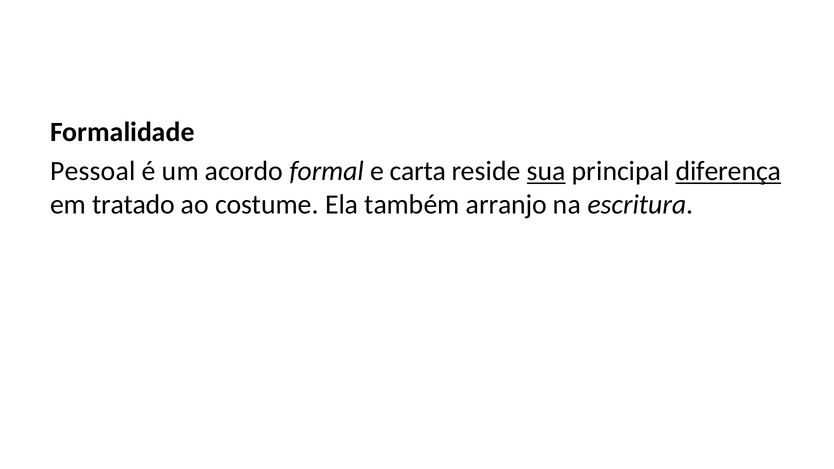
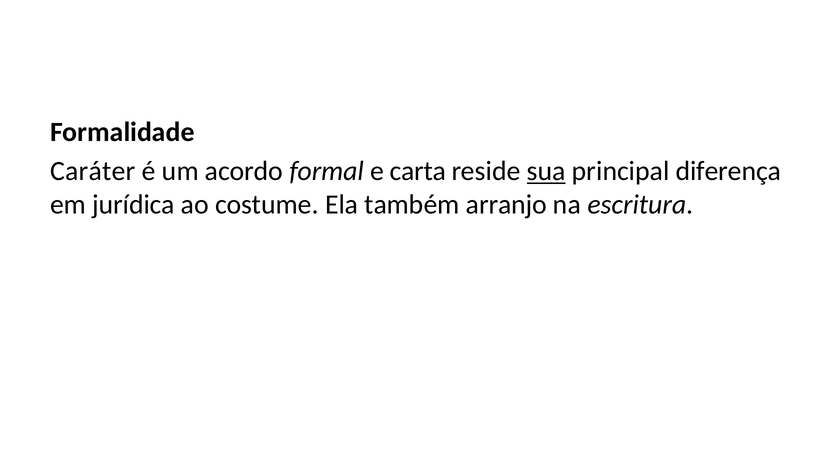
Pessoal: Pessoal -> Caráter
diferença underline: present -> none
tratado: tratado -> jurídica
